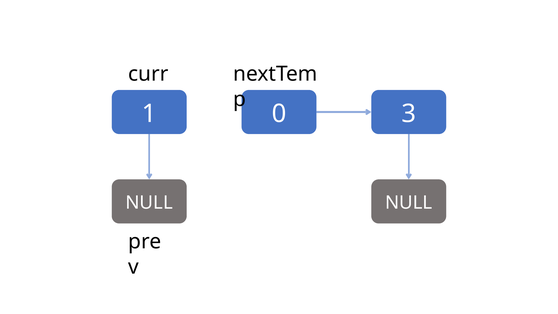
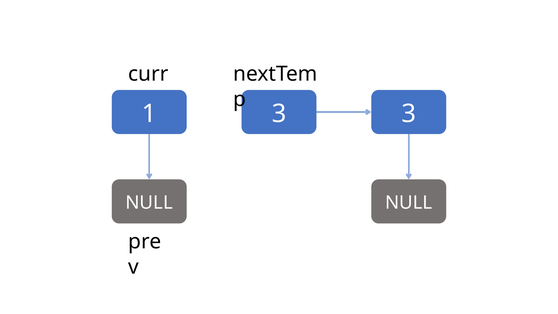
1 0: 0 -> 3
